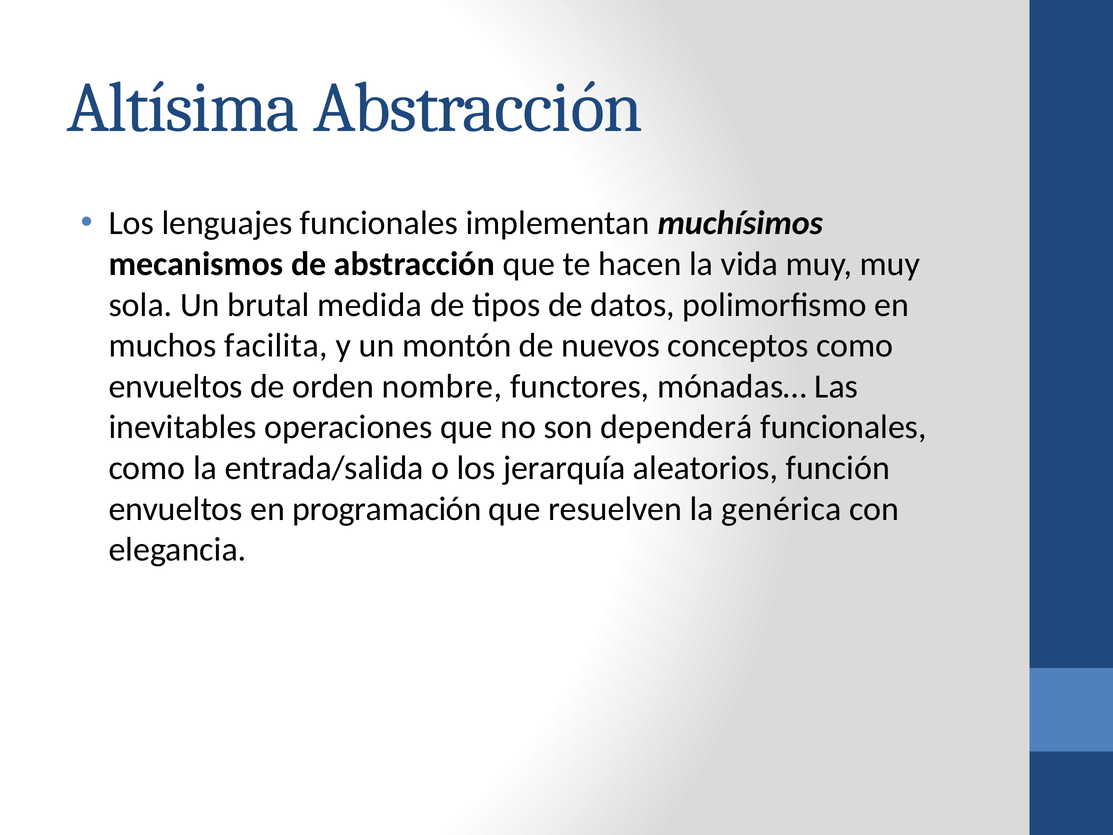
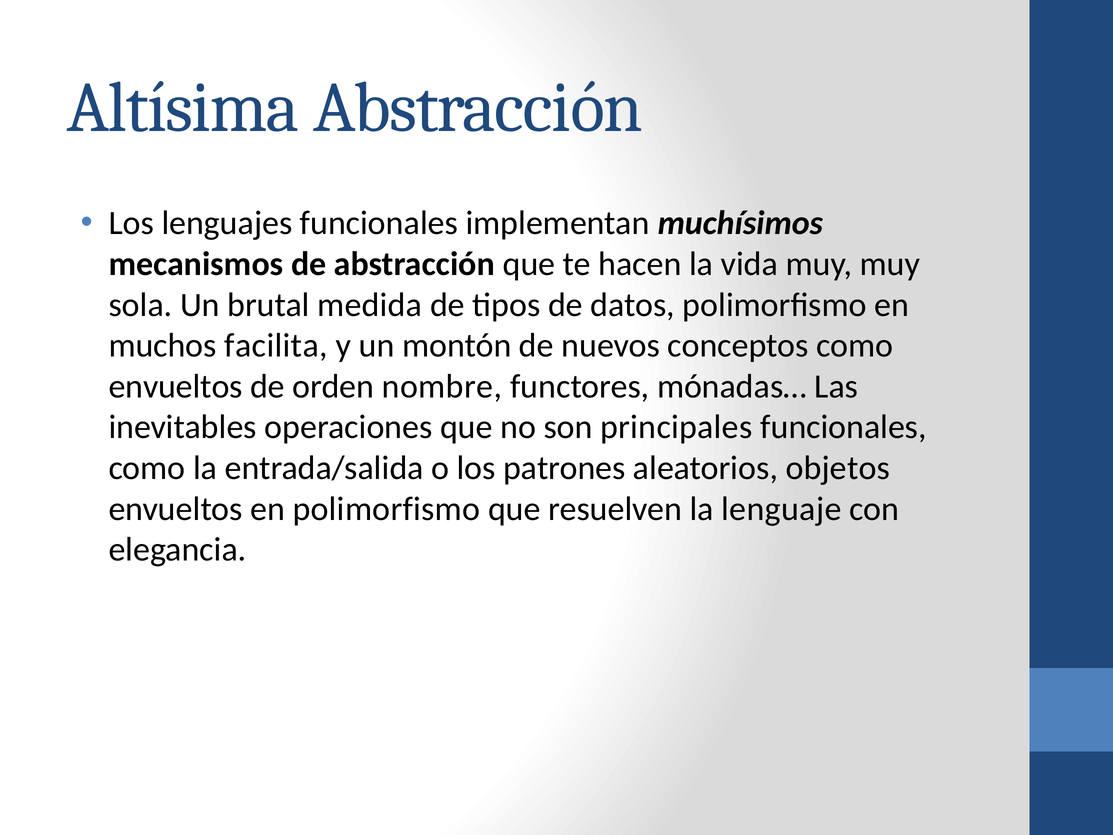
dependerá: dependerá -> principales
jerarquía: jerarquía -> patrones
función: función -> objetos
en programación: programación -> polimorfismo
genérica: genérica -> lenguaje
